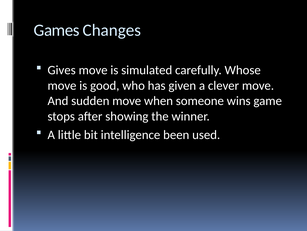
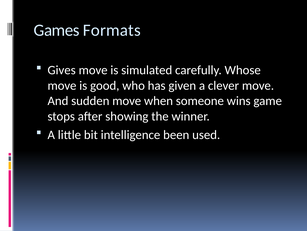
Changes: Changes -> Formats
